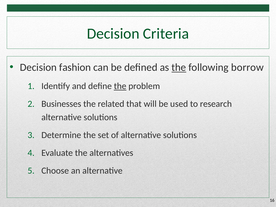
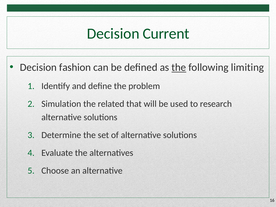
Criteria: Criteria -> Current
borrow: borrow -> limiting
the at (120, 86) underline: present -> none
Businesses: Businesses -> Simulation
